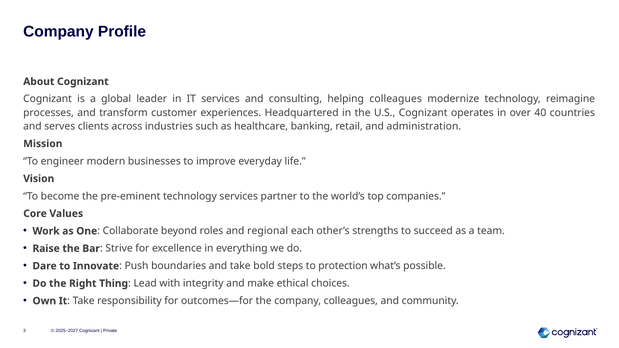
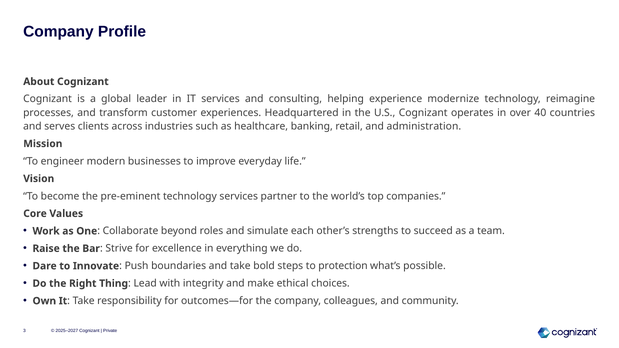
helping colleagues: colleagues -> experience
regional: regional -> simulate
